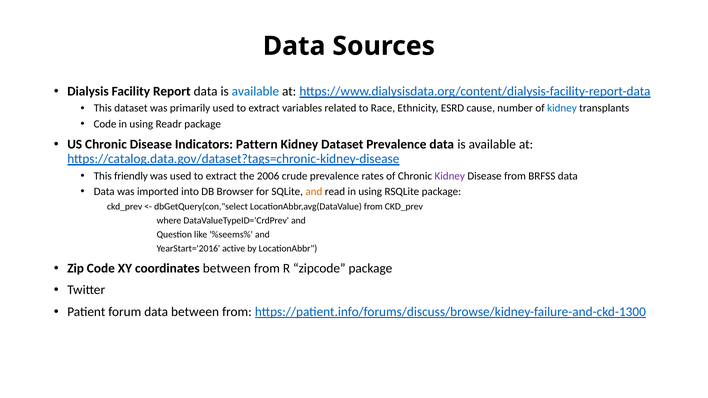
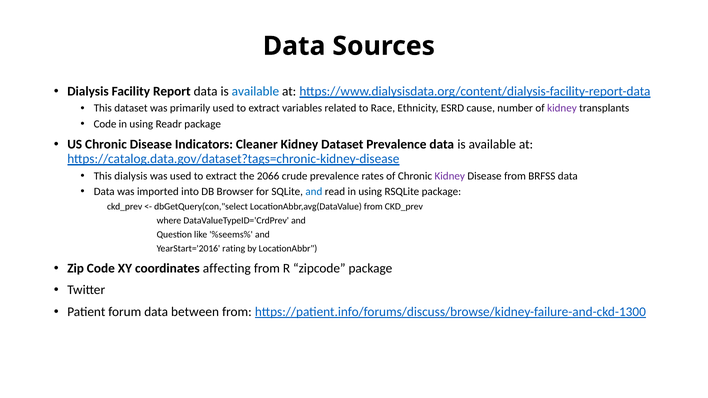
kidney at (562, 108) colour: blue -> purple
Pattern: Pattern -> Cleaner
This friendly: friendly -> dialysis
2006: 2006 -> 2066
and at (314, 192) colour: orange -> blue
active: active -> rating
coordinates between: between -> affecting
